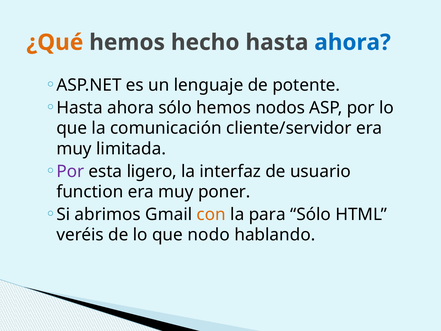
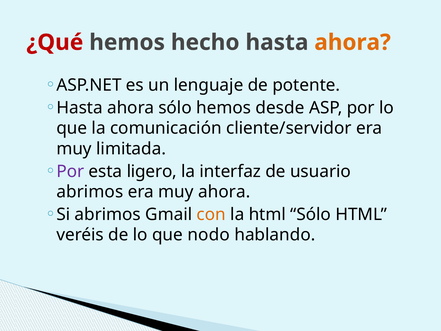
¿Qué colour: orange -> red
ahora at (353, 42) colour: blue -> orange
nodos: nodos -> desde
function at (90, 192): function -> abrimos
muy poner: poner -> ahora
la para: para -> html
